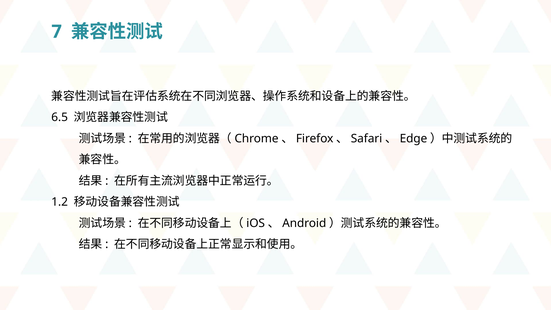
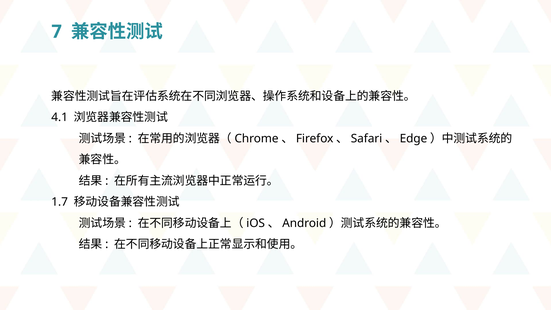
6.5: 6.5 -> 4.1
1.2: 1.2 -> 1.7
